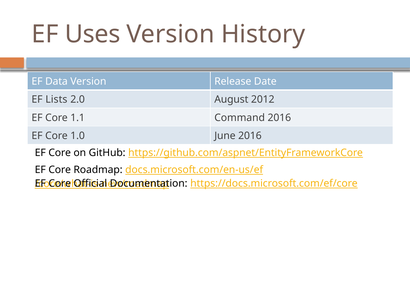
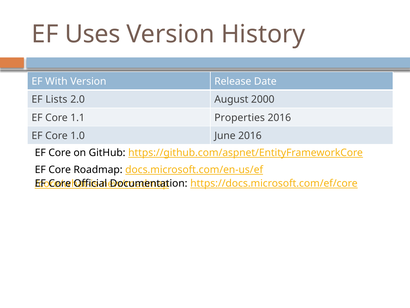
Data: Data -> With
2012: 2012 -> 2000
Command: Command -> Properties
